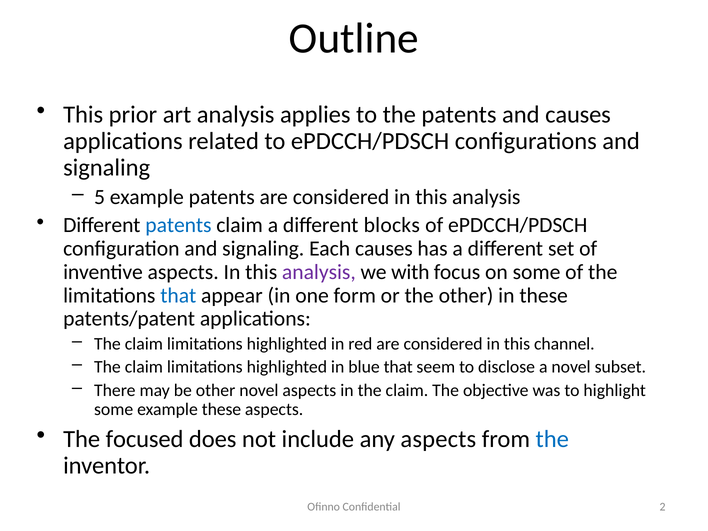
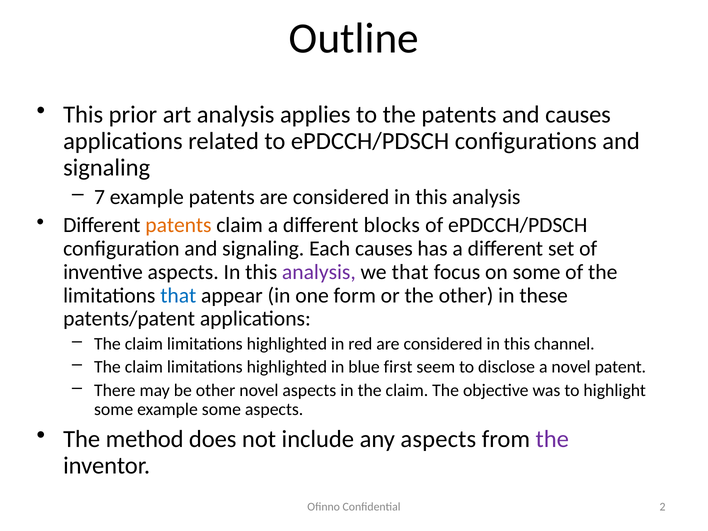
5: 5 -> 7
patents at (178, 225) colour: blue -> orange
we with: with -> that
blue that: that -> first
subset: subset -> patent
example these: these -> some
focused: focused -> method
the at (552, 439) colour: blue -> purple
